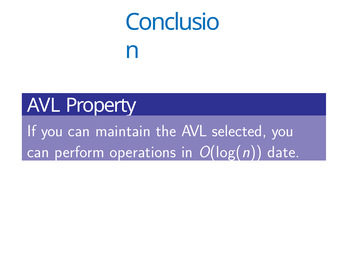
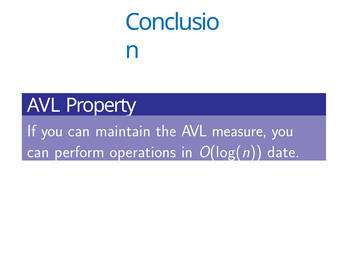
selected: selected -> measure
